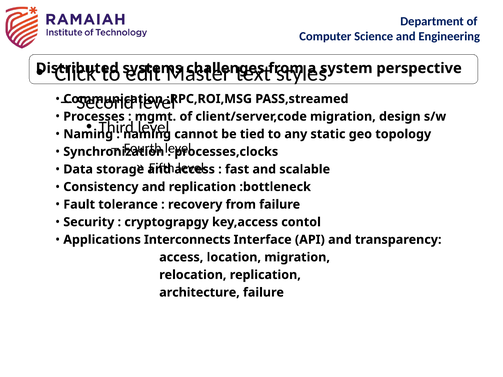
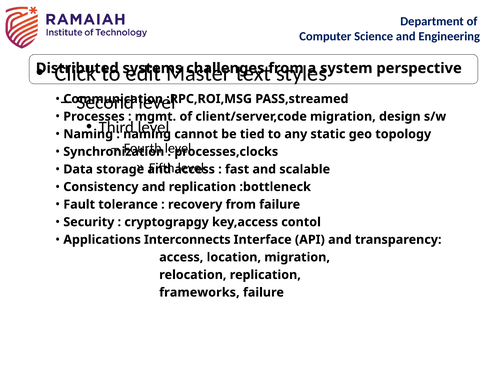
architecture: architecture -> frameworks
